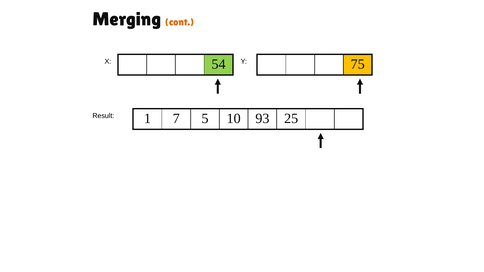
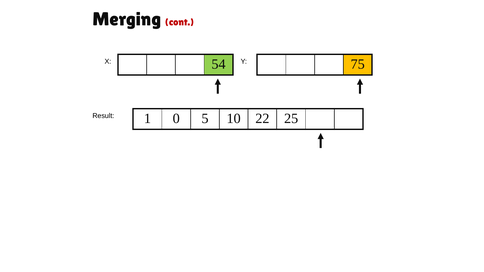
cont colour: orange -> red
7: 7 -> 0
93: 93 -> 22
